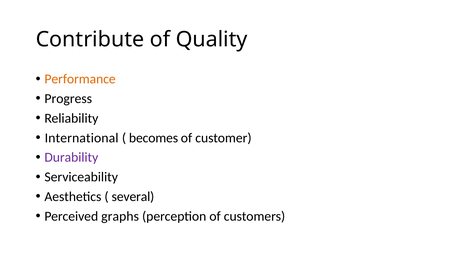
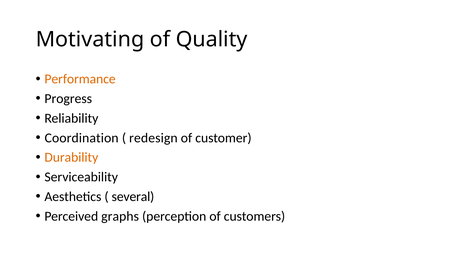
Contribute: Contribute -> Motivating
International: International -> Coordination
becomes: becomes -> redesign
Durability colour: purple -> orange
